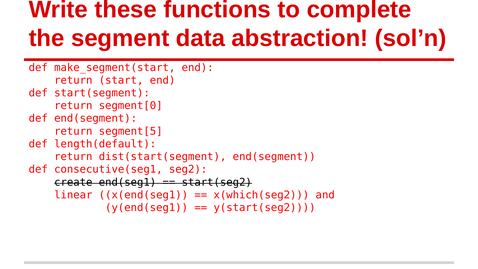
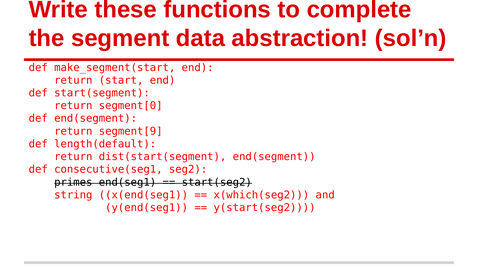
segment[5: segment[5 -> segment[9
create: create -> primes
linear: linear -> string
